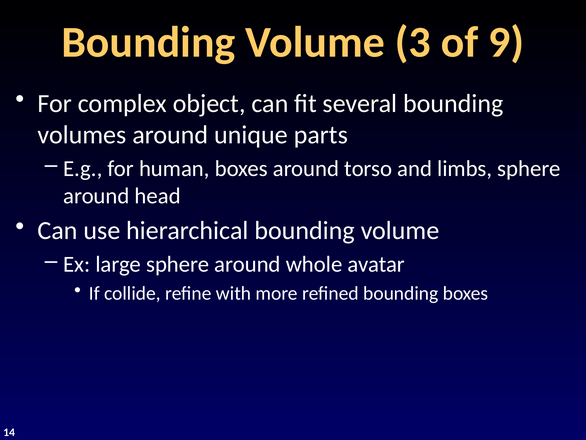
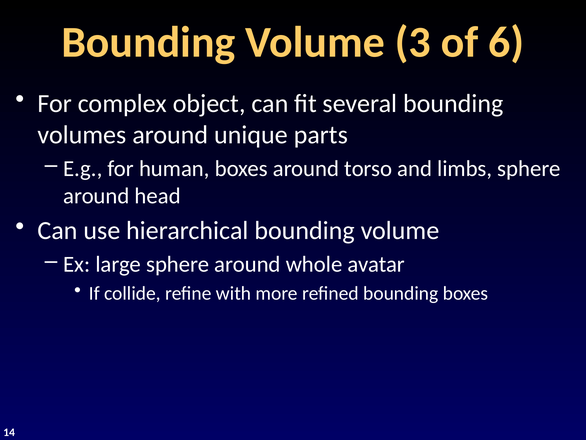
9: 9 -> 6
